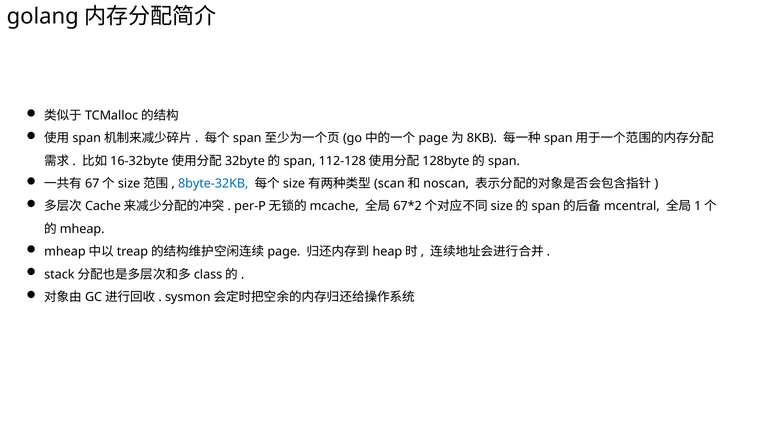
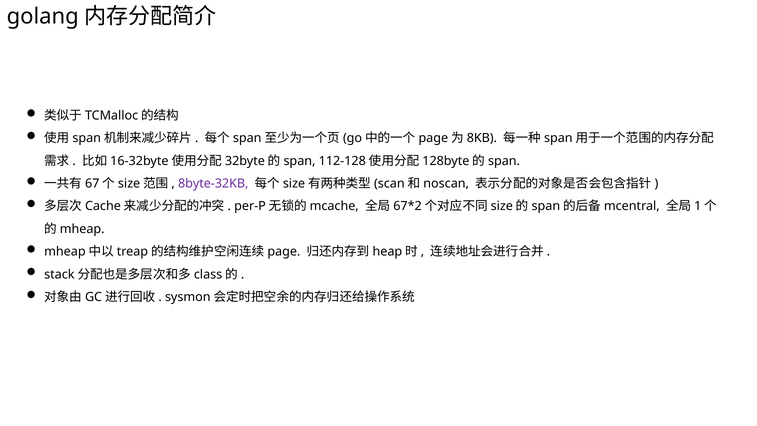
8byte-32KB colour: blue -> purple
